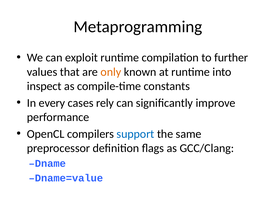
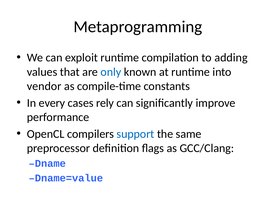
further: further -> adding
only colour: orange -> blue
inspect: inspect -> vendor
